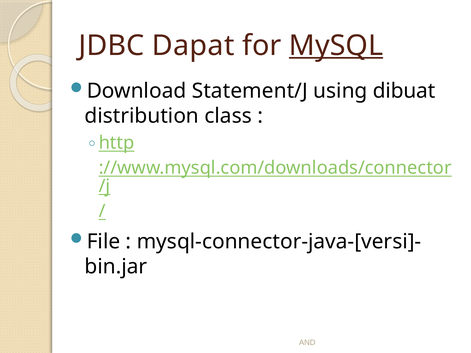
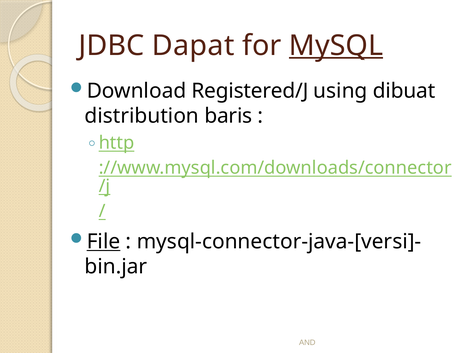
Statement/J: Statement/J -> Registered/J
class: class -> baris
File underline: none -> present
